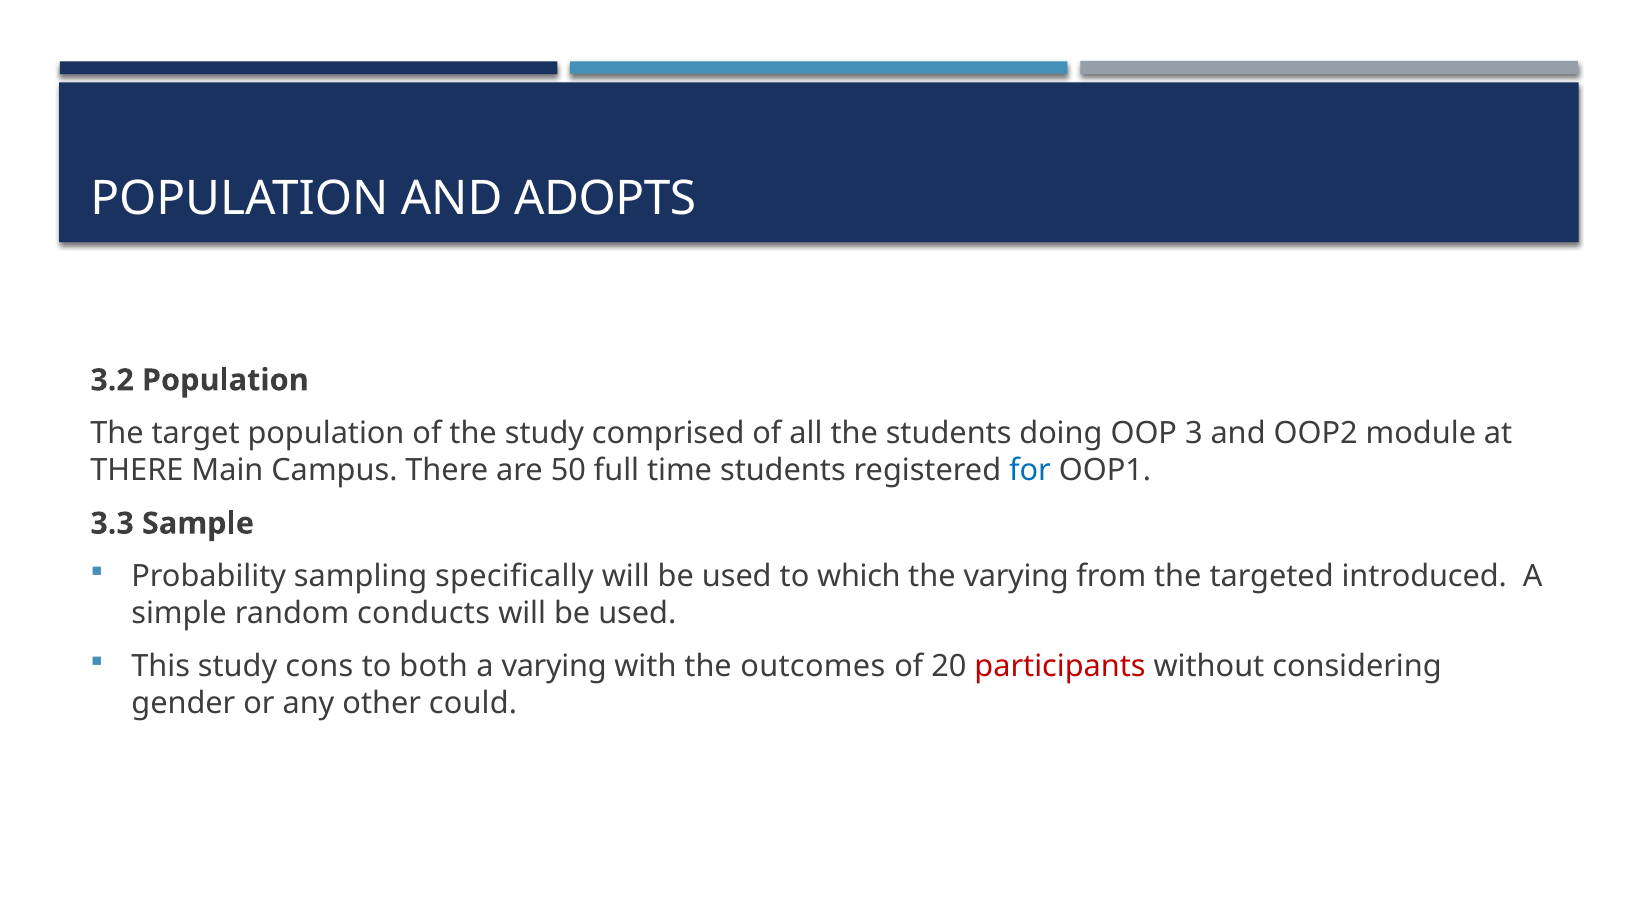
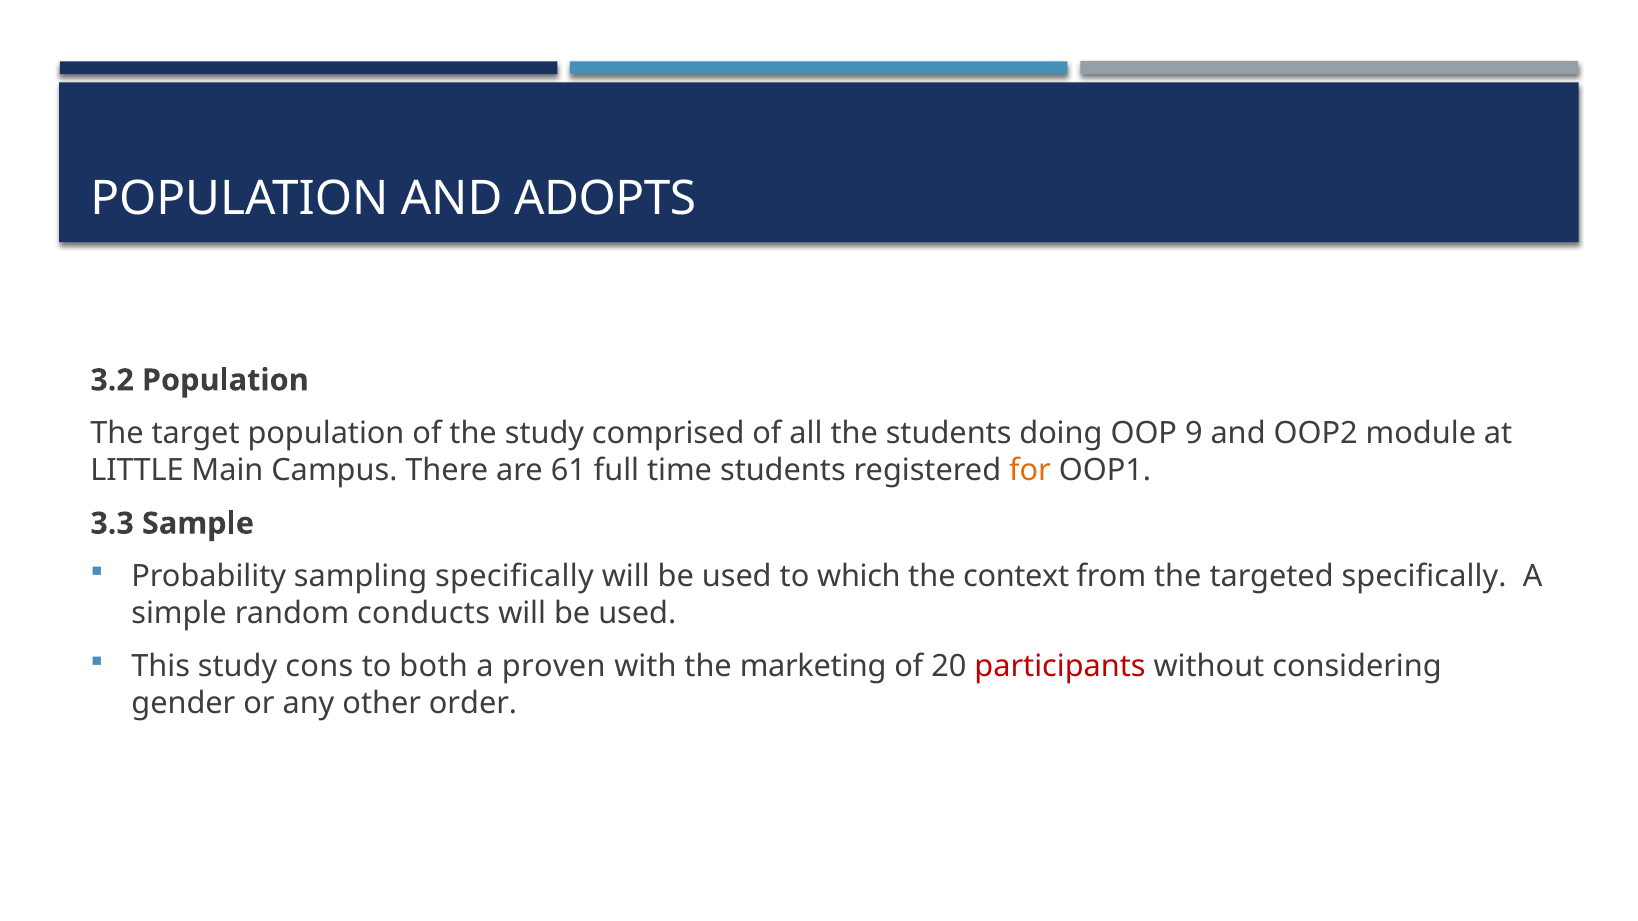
3: 3 -> 9
THERE at (137, 470): THERE -> LITTLE
50: 50 -> 61
for colour: blue -> orange
the varying: varying -> context
targeted introduced: introduced -> specifically
a varying: varying -> proven
outcomes: outcomes -> marketing
could: could -> order
